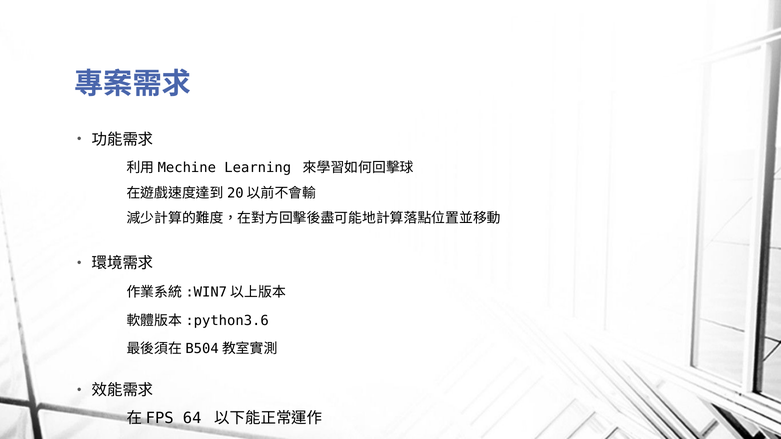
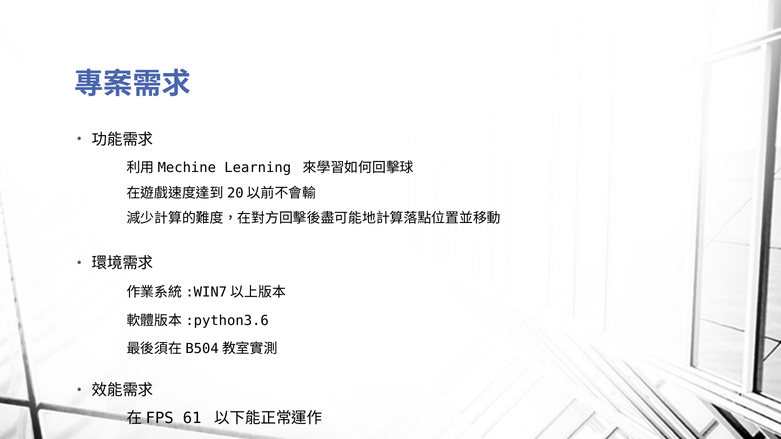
64: 64 -> 61
